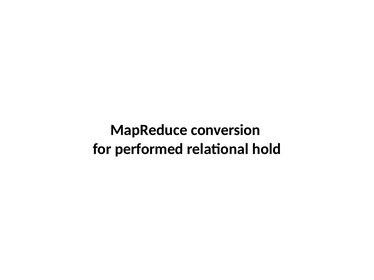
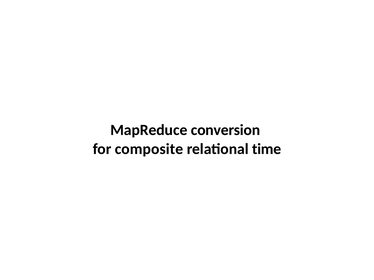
performed: performed -> composite
hold: hold -> time
